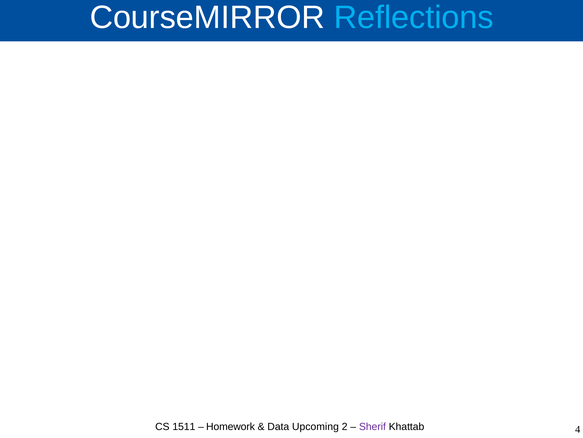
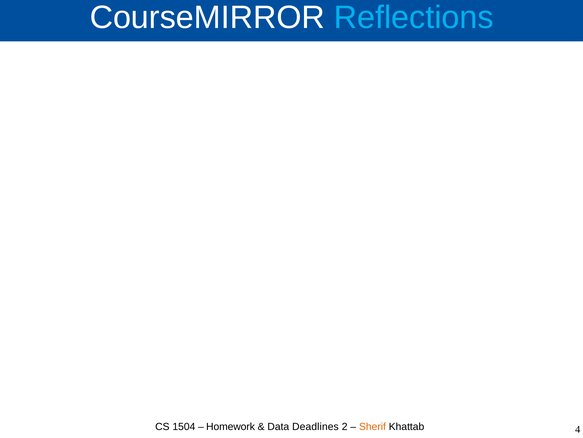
1511: 1511 -> 1504
Upcoming: Upcoming -> Deadlines
Sherif colour: purple -> orange
